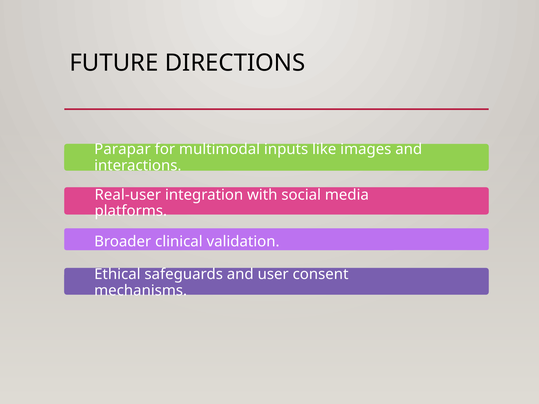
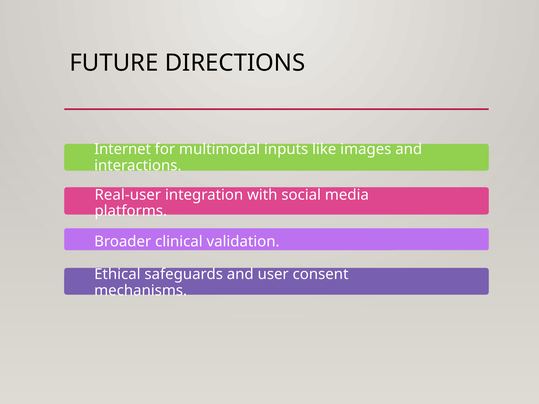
Parapar: Parapar -> Internet
